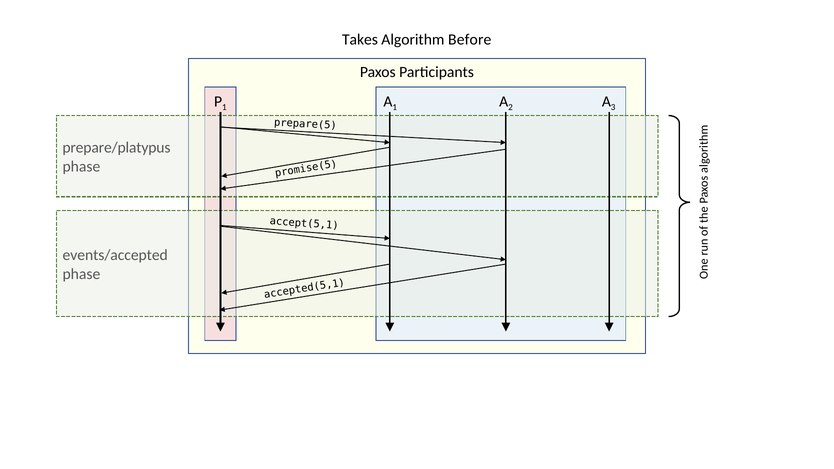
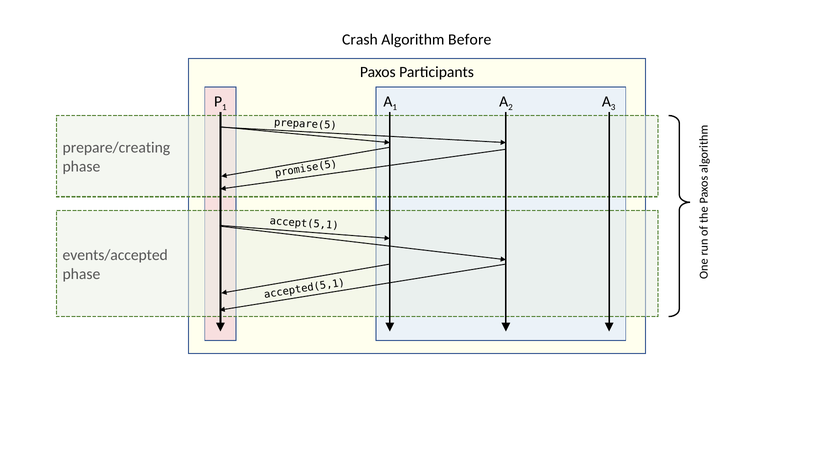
Takes: Takes -> Crash
prepare/platypus: prepare/platypus -> prepare/creating
